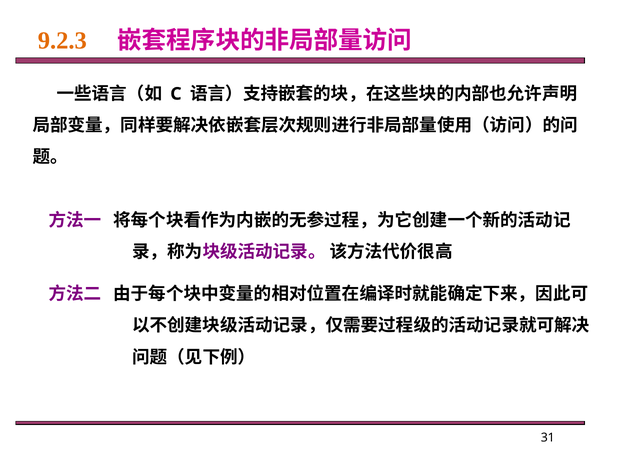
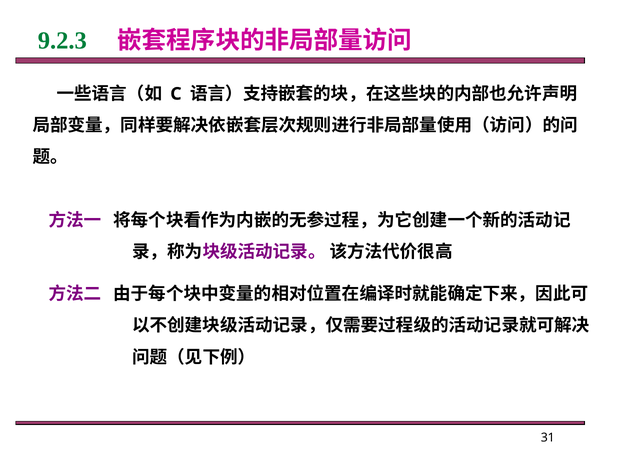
9.2.3 colour: orange -> green
